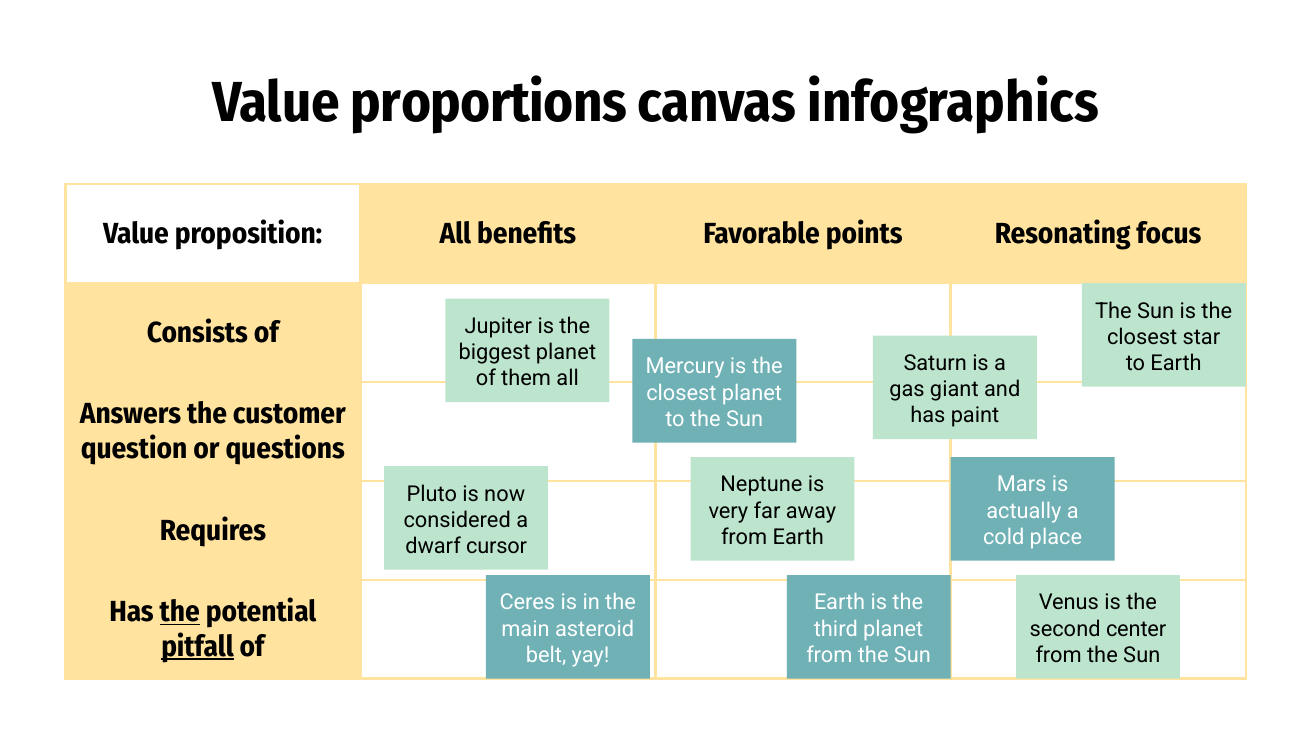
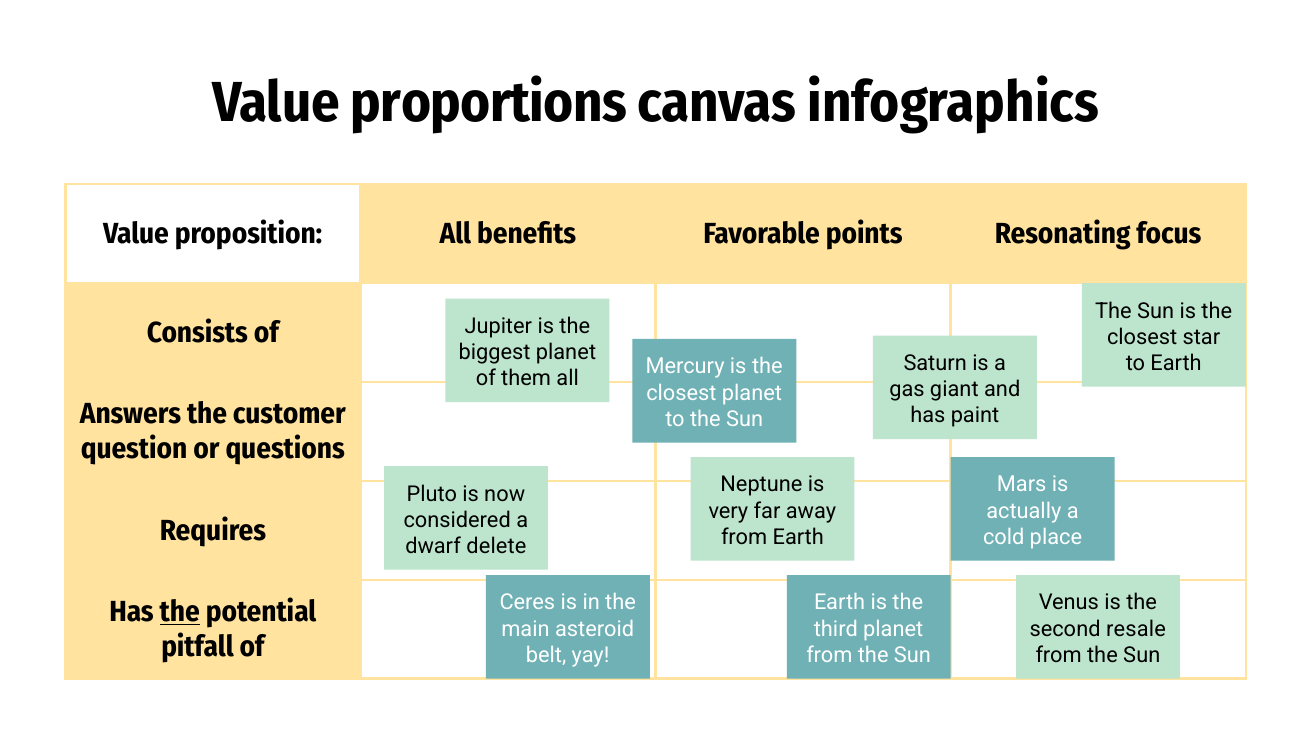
cursor: cursor -> delete
center: center -> resale
pitfall underline: present -> none
